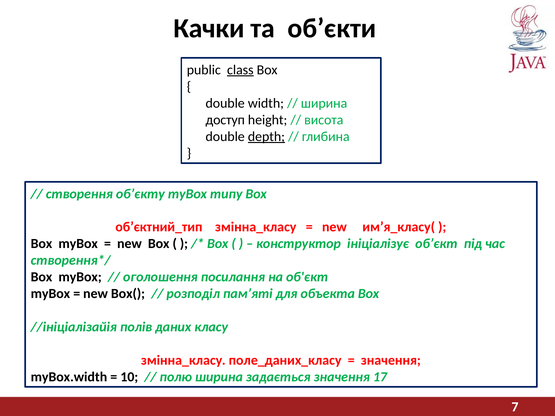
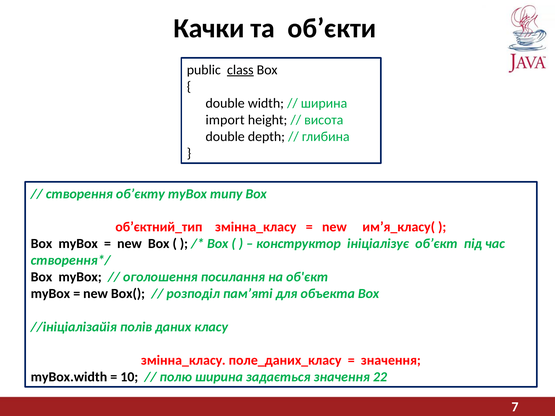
доступ: доступ -> import
depth underline: present -> none
17: 17 -> 22
